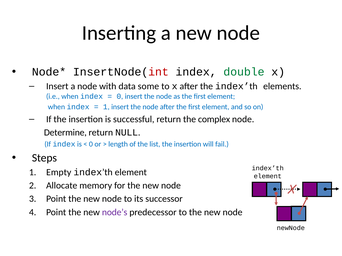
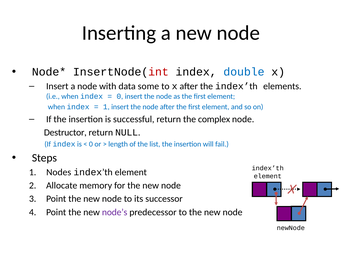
double colour: green -> blue
Determine: Determine -> Destructor
Empty: Empty -> Nodes
